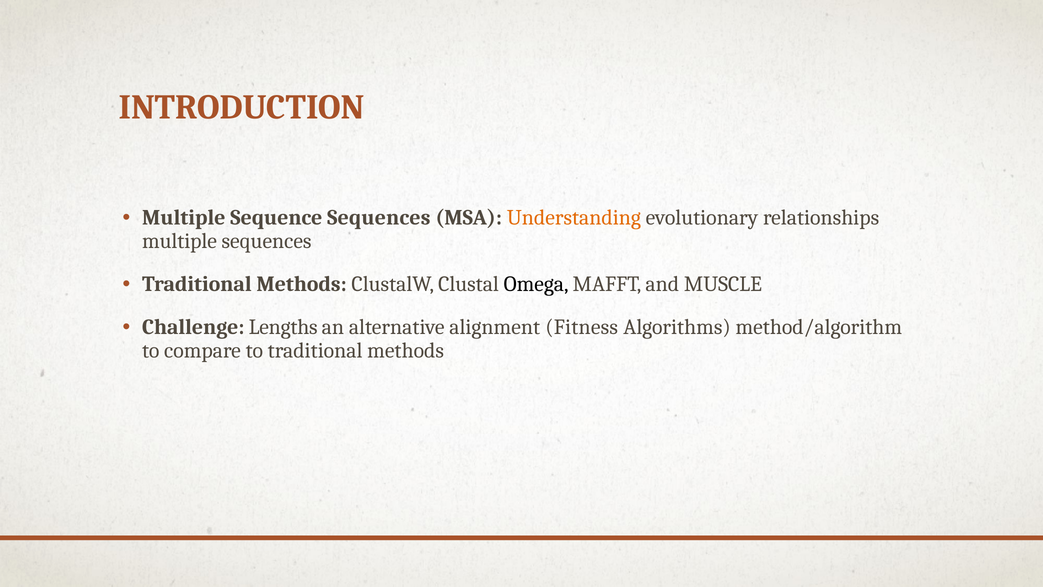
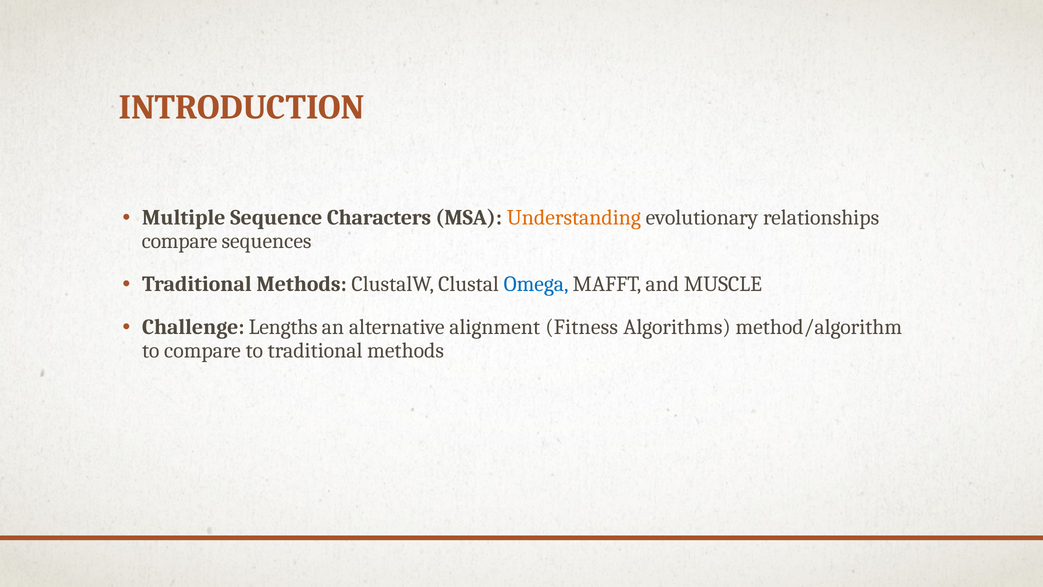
Sequence Sequences: Sequences -> Characters
multiple at (179, 241): multiple -> compare
Omega colour: black -> blue
